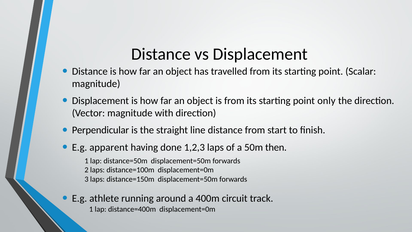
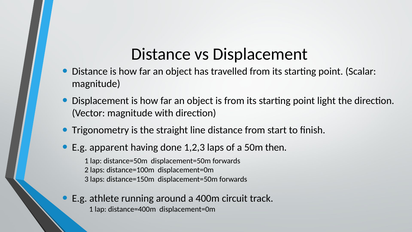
only: only -> light
Perpendicular: Perpendicular -> Trigonometry
